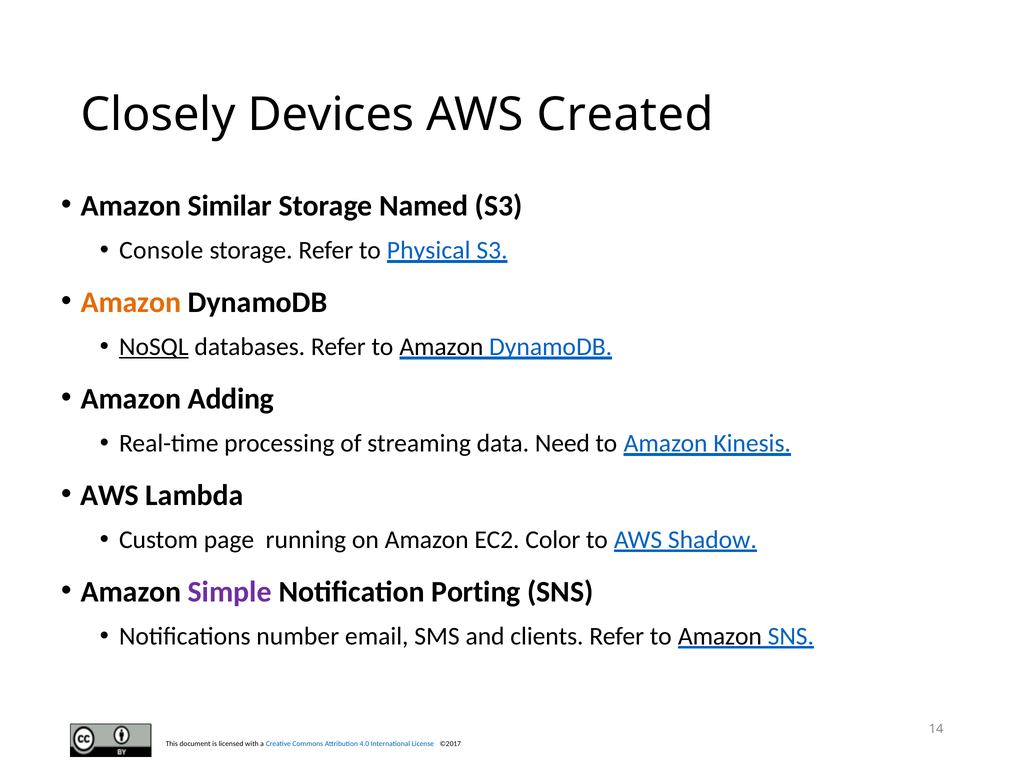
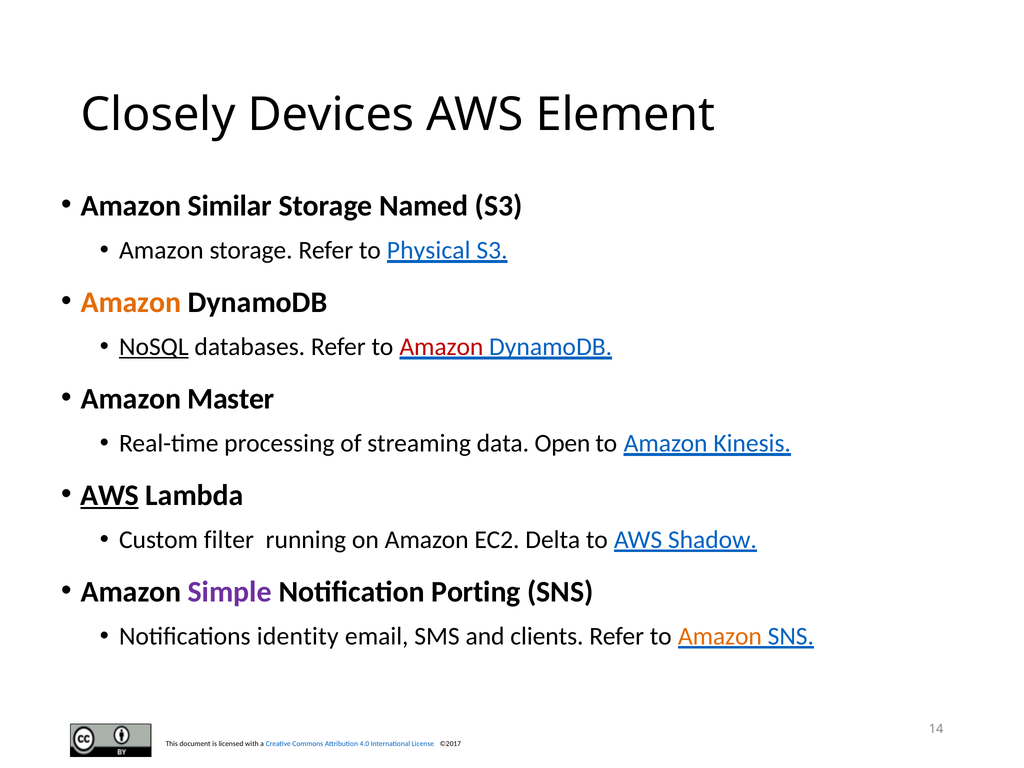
Created: Created -> Element
Console at (161, 250): Console -> Amazon
Amazon at (441, 347) colour: black -> red
Adding: Adding -> Master
Need: Need -> Open
AWS at (110, 495) underline: none -> present
page: page -> filter
Color: Color -> Delta
number: number -> identity
Amazon at (720, 636) colour: black -> orange
